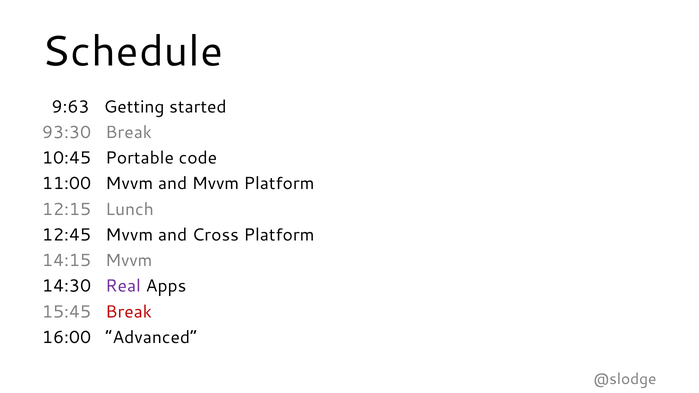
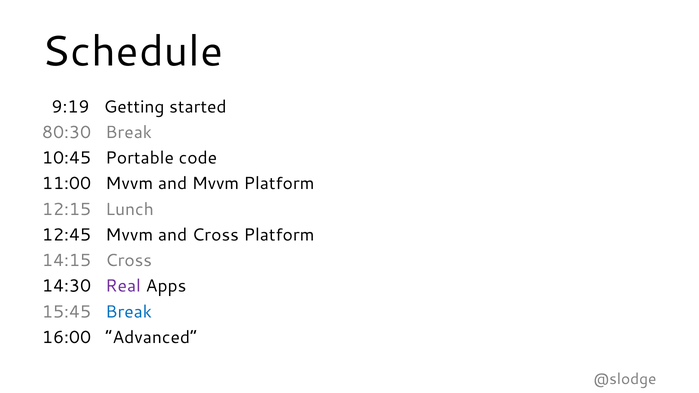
9:63: 9:63 -> 9:19
93:30: 93:30 -> 80:30
14:15 Mvvm: Mvvm -> Cross
Break at (129, 312) colour: red -> blue
